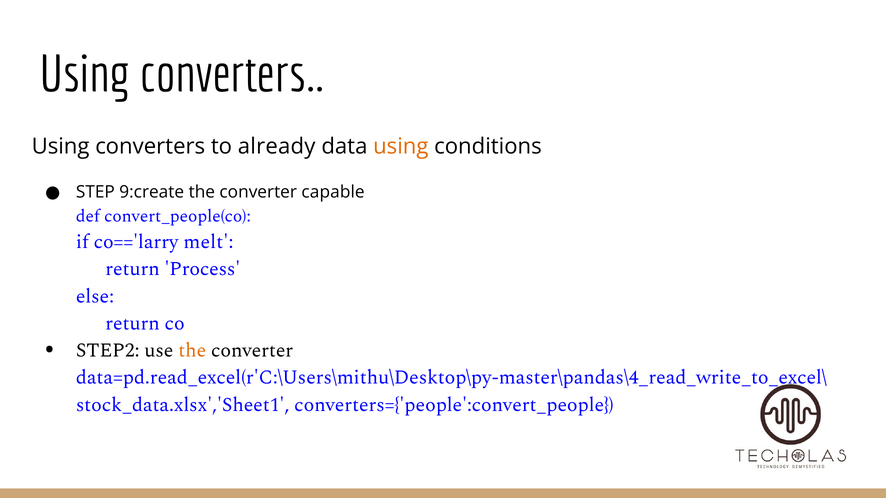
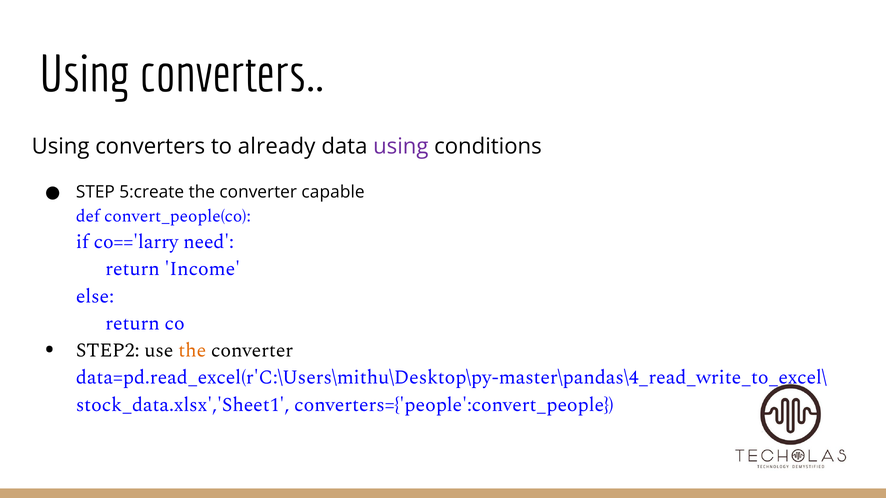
using at (401, 146) colour: orange -> purple
9:create: 9:create -> 5:create
melt: melt -> need
Process: Process -> Income
